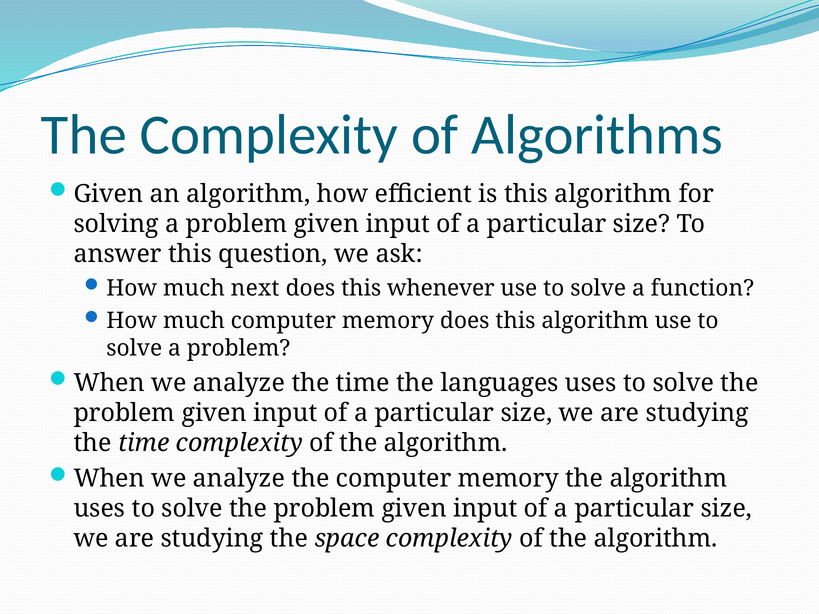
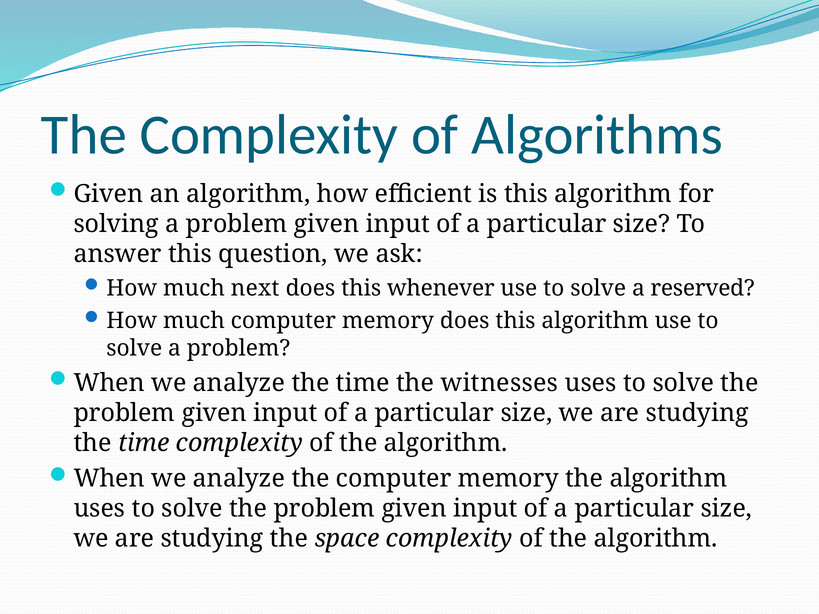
function: function -> reserved
languages: languages -> witnesses
